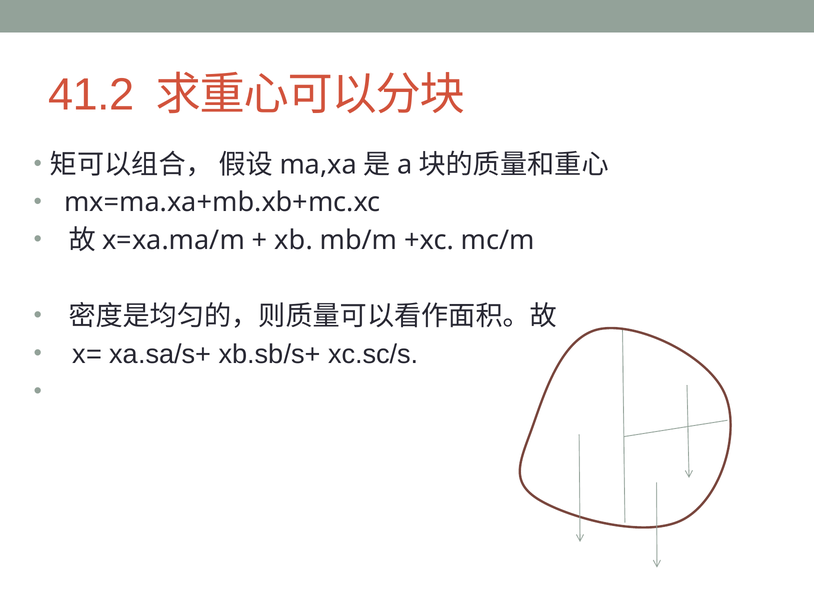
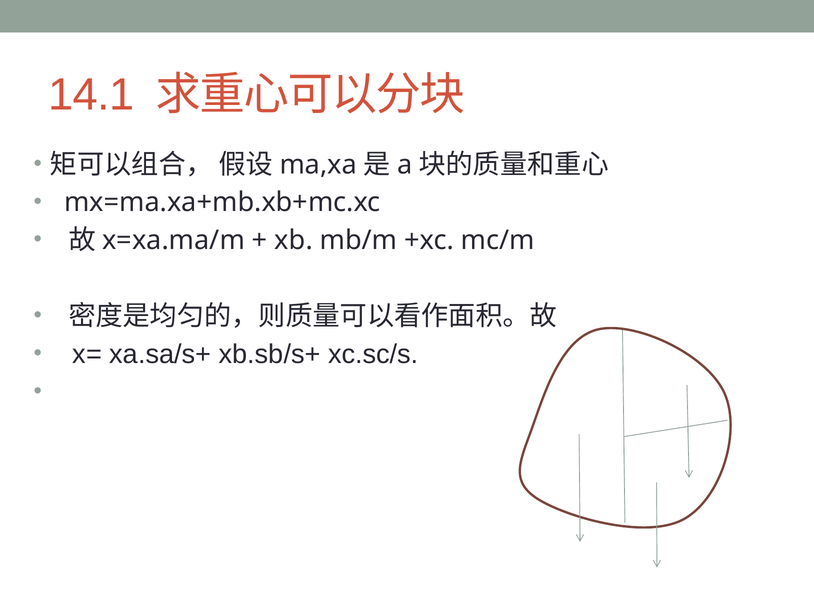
41.2: 41.2 -> 14.1
